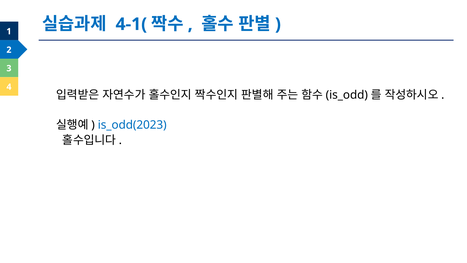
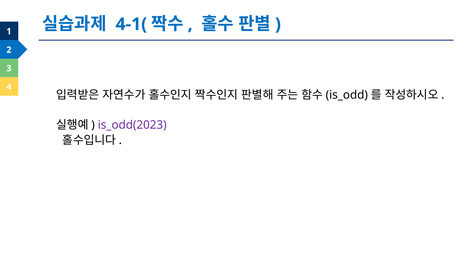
is_odd(2023 colour: blue -> purple
